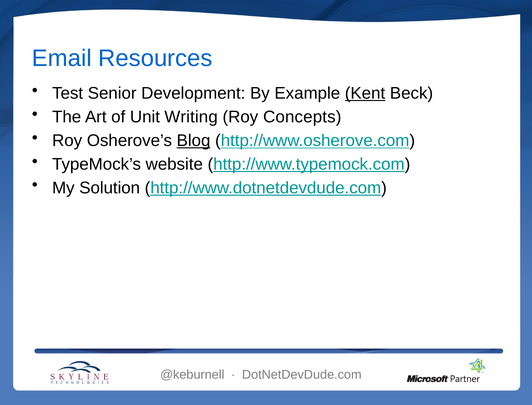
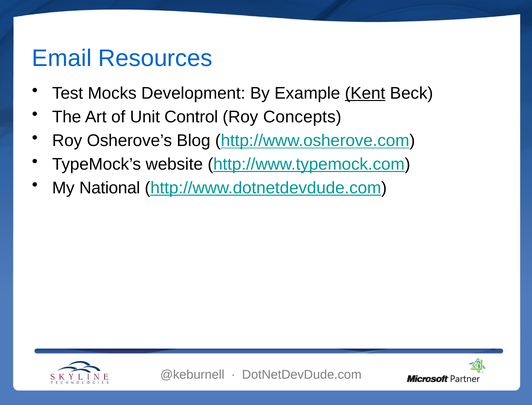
Senior: Senior -> Mocks
Writing: Writing -> Control
Blog underline: present -> none
Solution: Solution -> National
